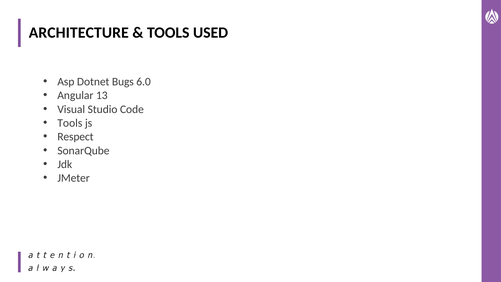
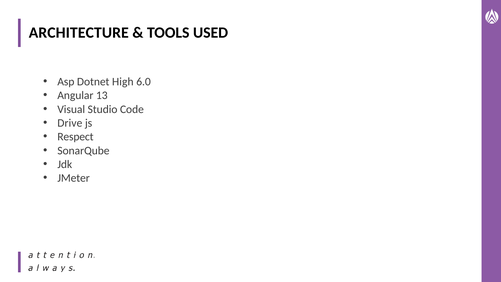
Bugs: Bugs -> High
Tools at (70, 123): Tools -> Drive
